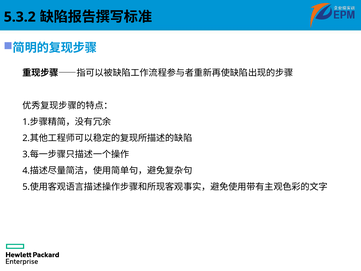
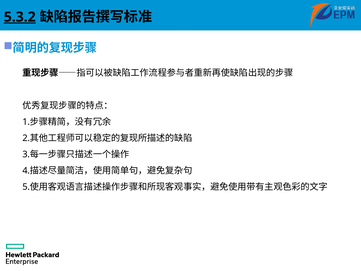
5.3.2 underline: none -> present
